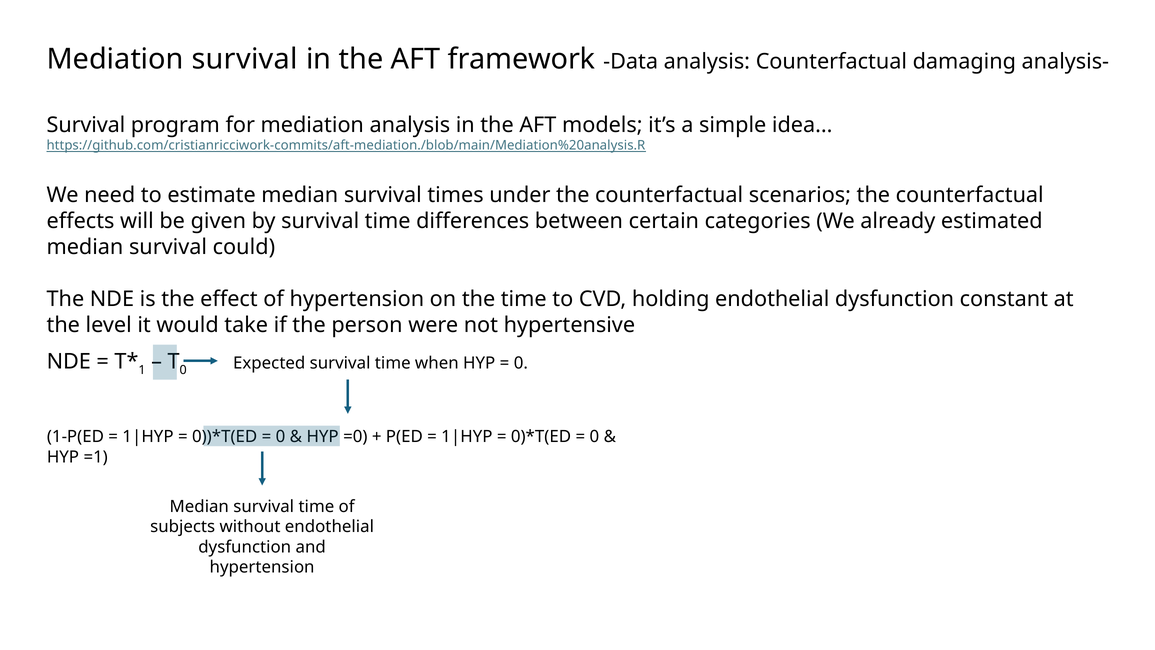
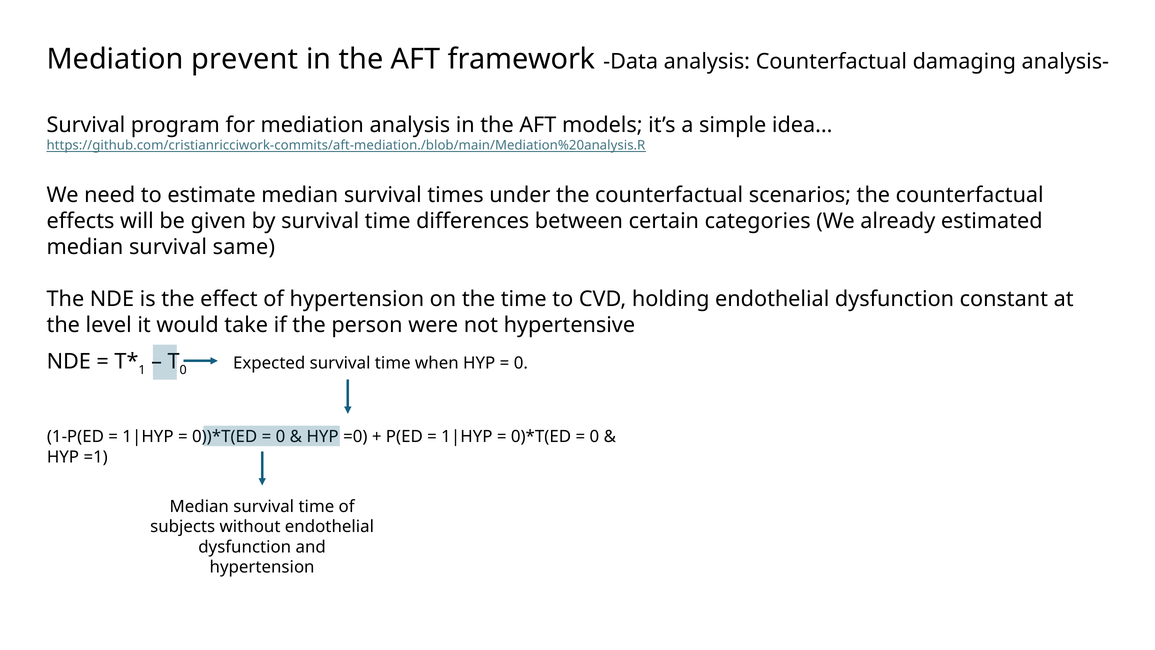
Mediation survival: survival -> prevent
could: could -> same
